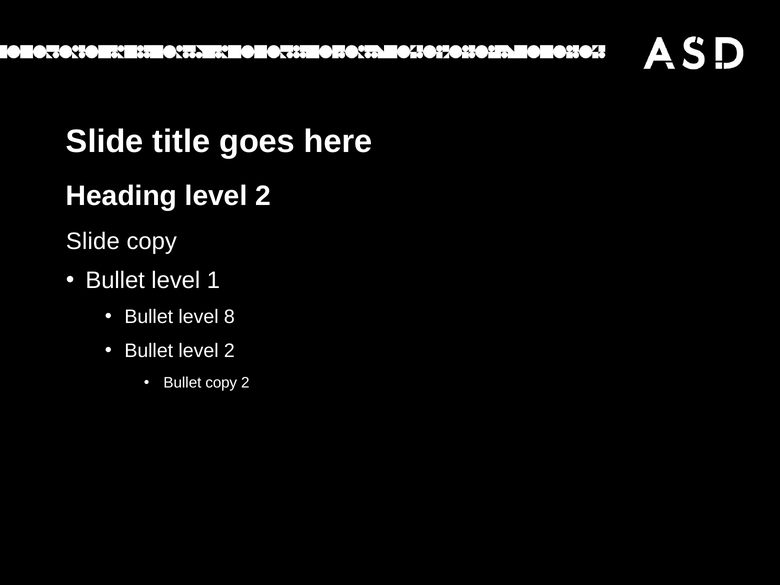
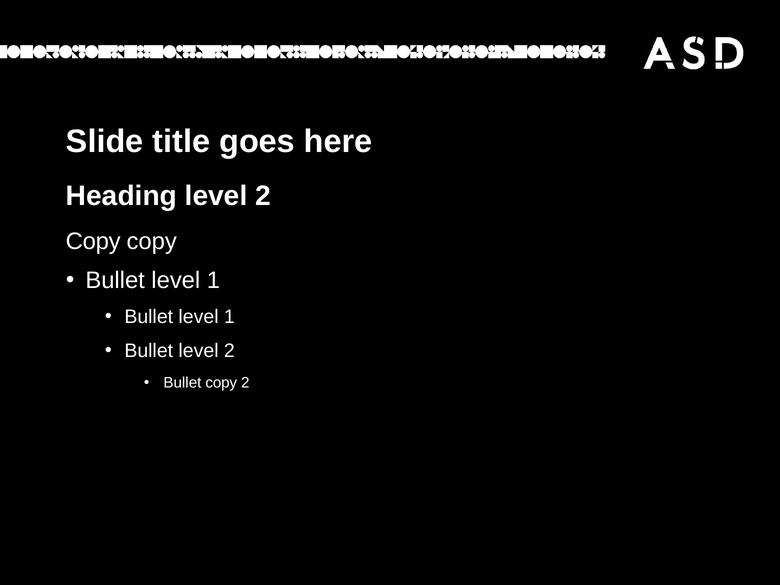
Slide at (93, 241): Slide -> Copy
8 at (229, 317): 8 -> 1
